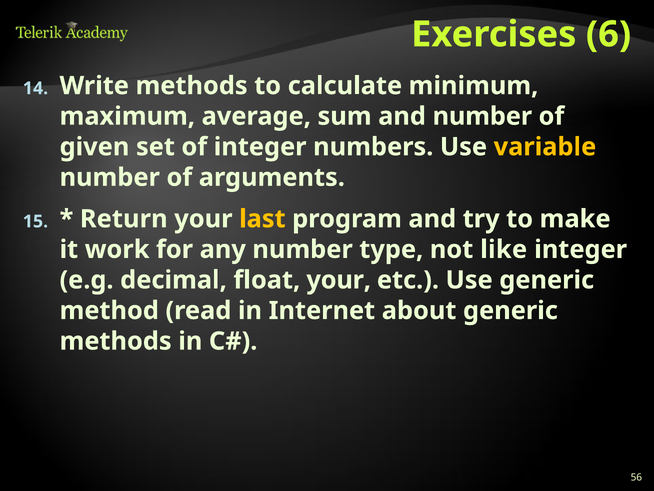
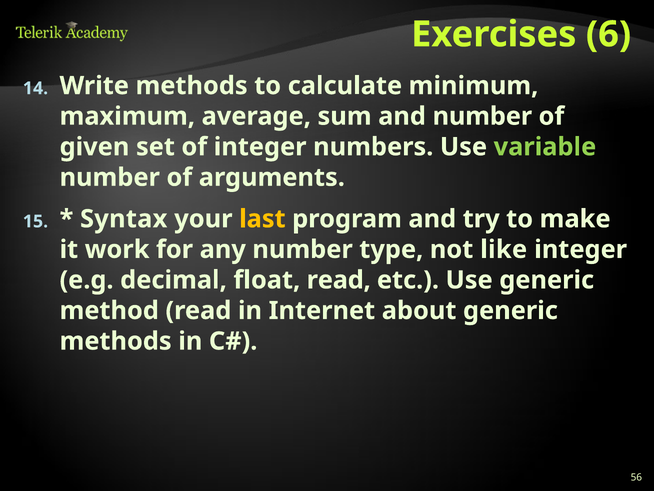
variable colour: yellow -> light green
Return: Return -> Syntax
float your: your -> read
